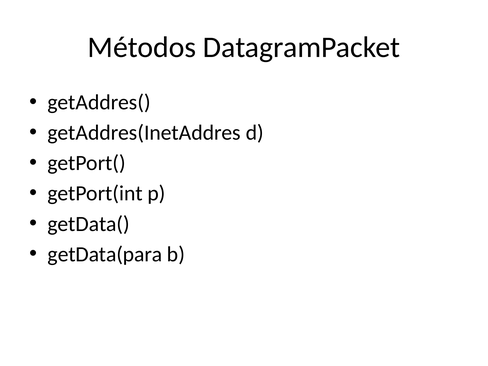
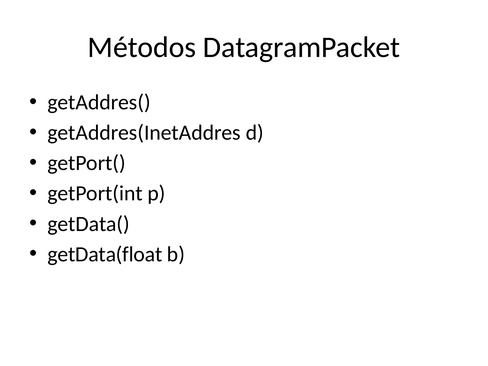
getData(para: getData(para -> getData(float
